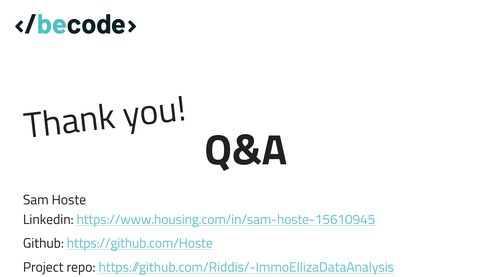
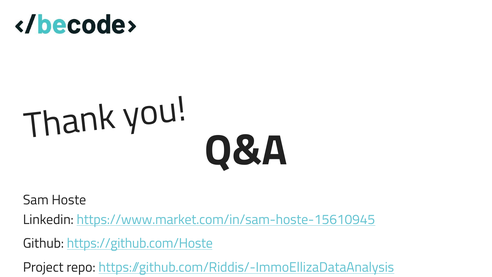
https://www.housing.com/in/sam-hoste-15610945: https://www.housing.com/in/sam-hoste-15610945 -> https://www.market.com/in/sam-hoste-15610945
